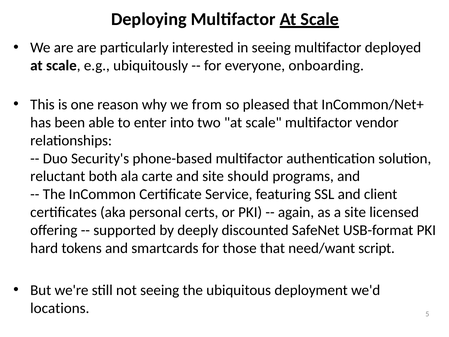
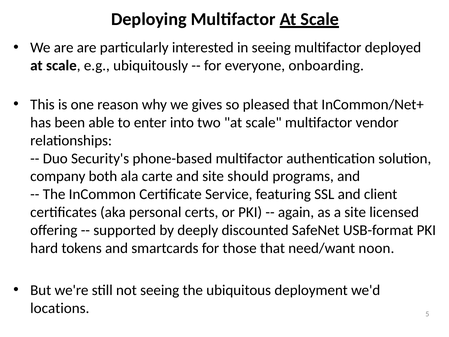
from: from -> gives
reluctant: reluctant -> company
script: script -> noon
